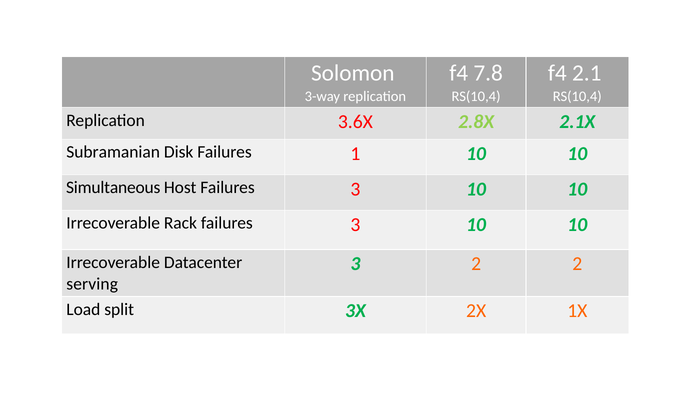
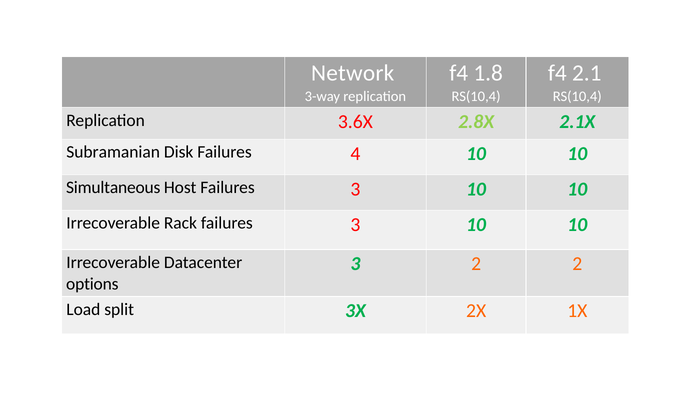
Solomon: Solomon -> Network
7.8: 7.8 -> 1.8
1: 1 -> 4
serving: serving -> options
